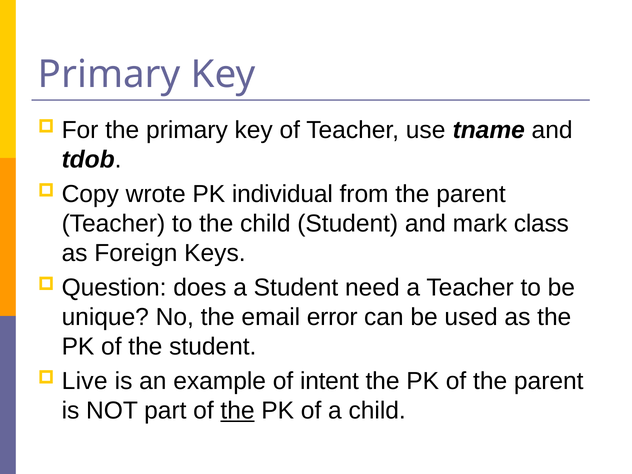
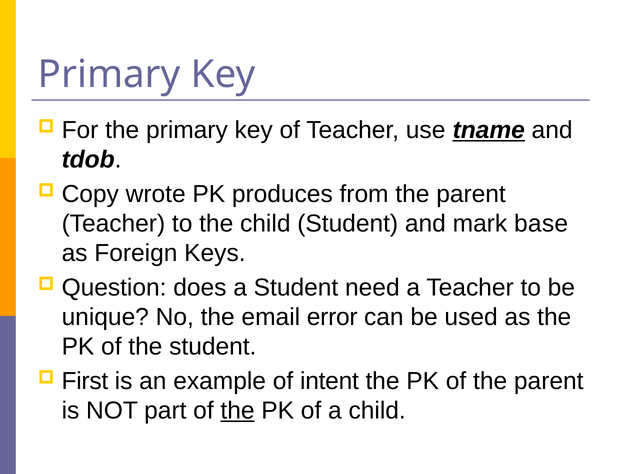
tname underline: none -> present
individual: individual -> produces
class: class -> base
Live: Live -> First
